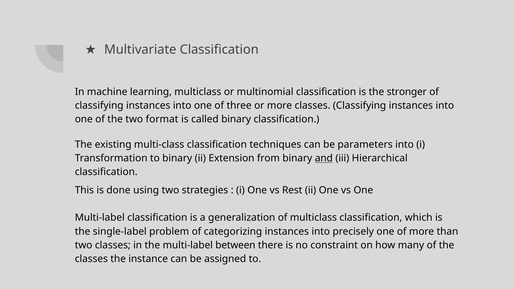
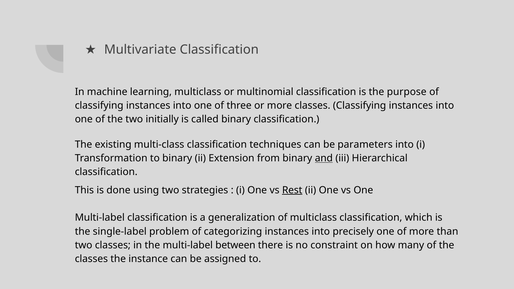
stronger: stronger -> purpose
format: format -> initially
Rest underline: none -> present
